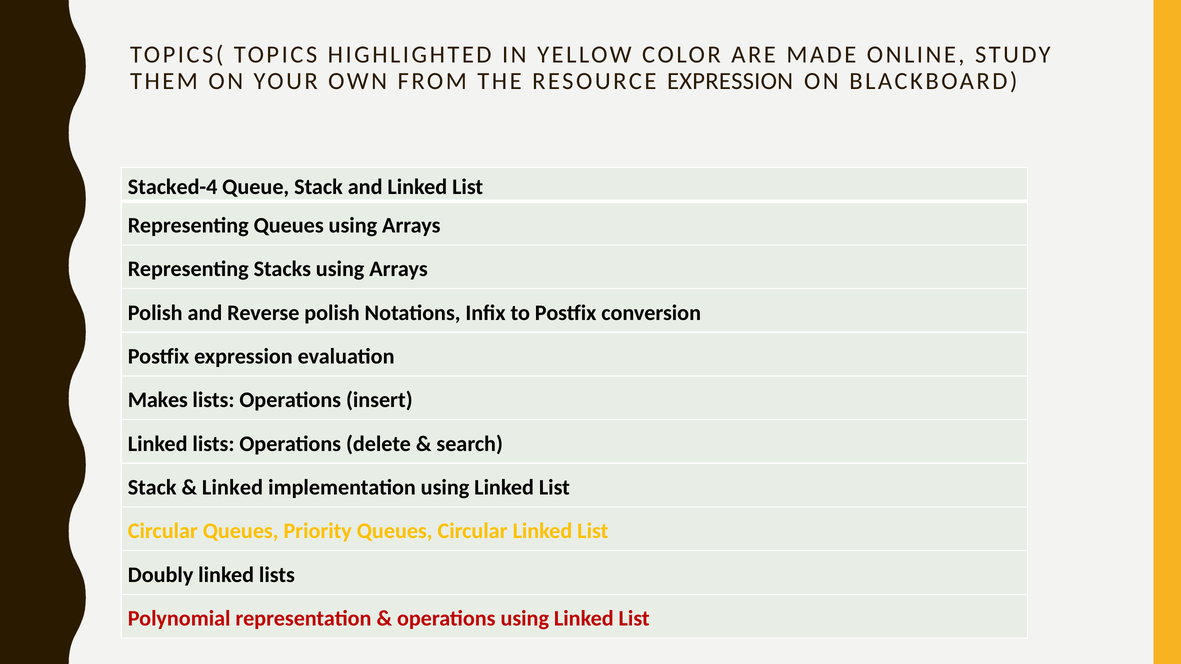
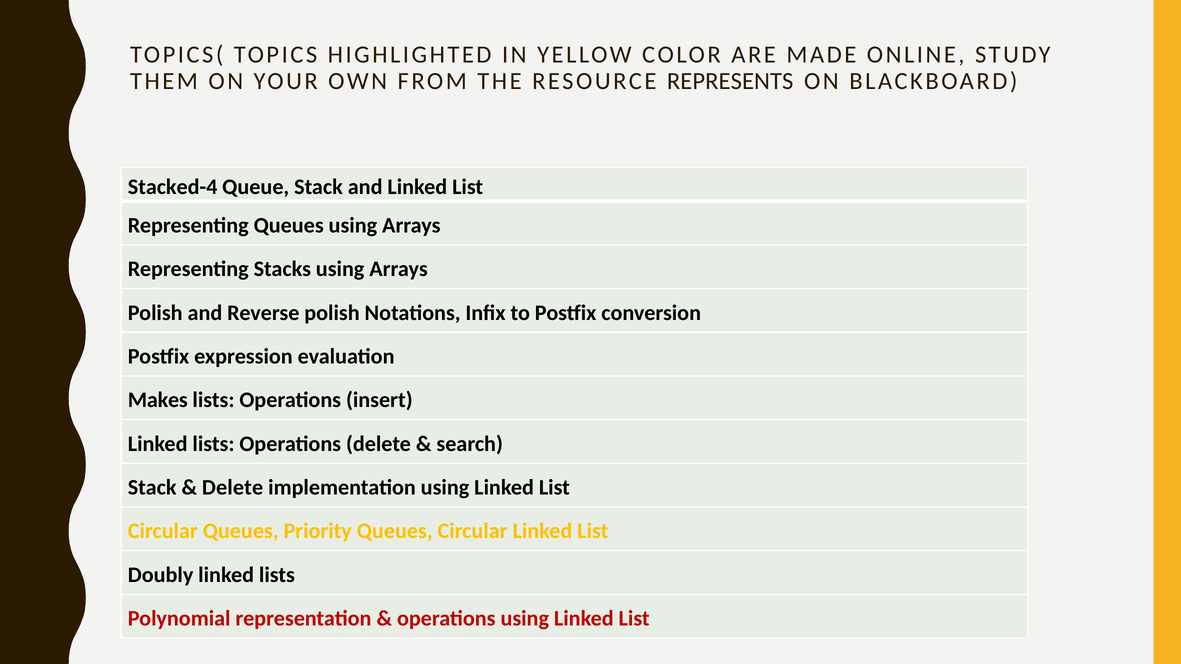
RESOURCE EXPRESSION: EXPRESSION -> REPRESENTS
Linked at (233, 488): Linked -> Delete
